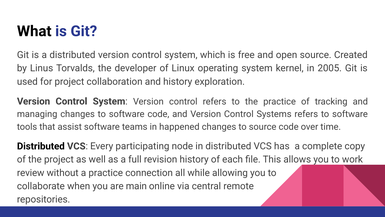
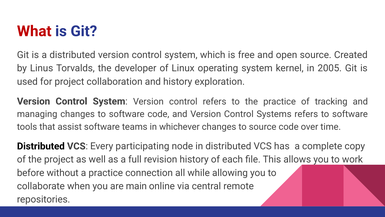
What colour: black -> red
happened: happened -> whichever
review: review -> before
